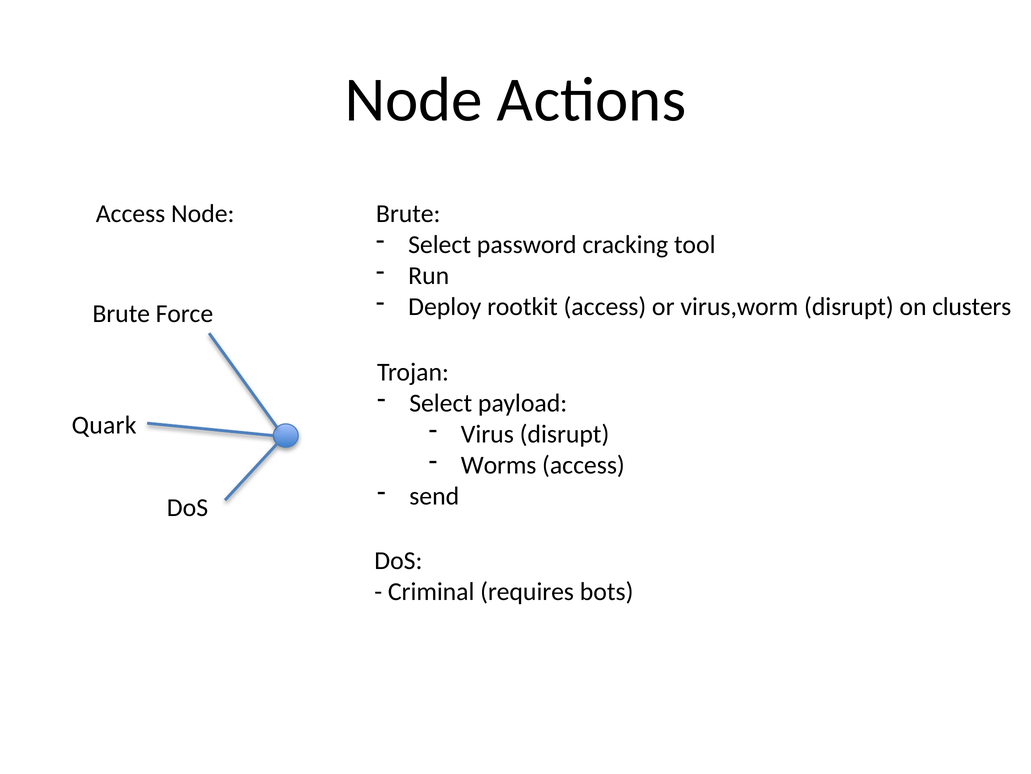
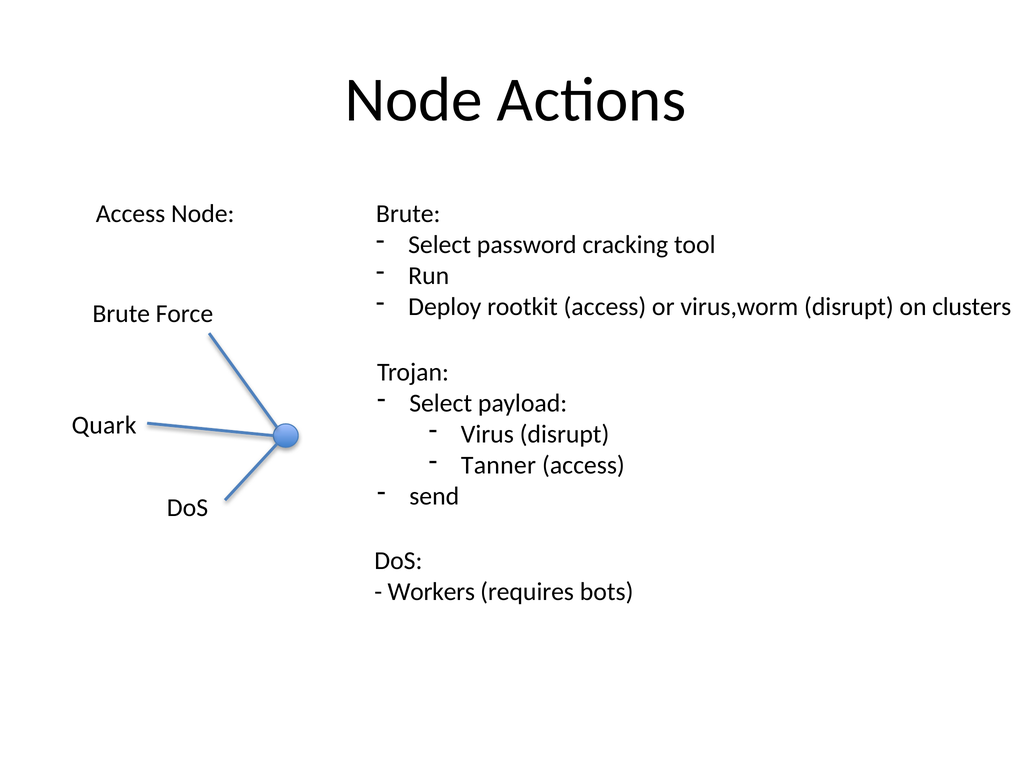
Worms: Worms -> Tanner
Criminal: Criminal -> Workers
